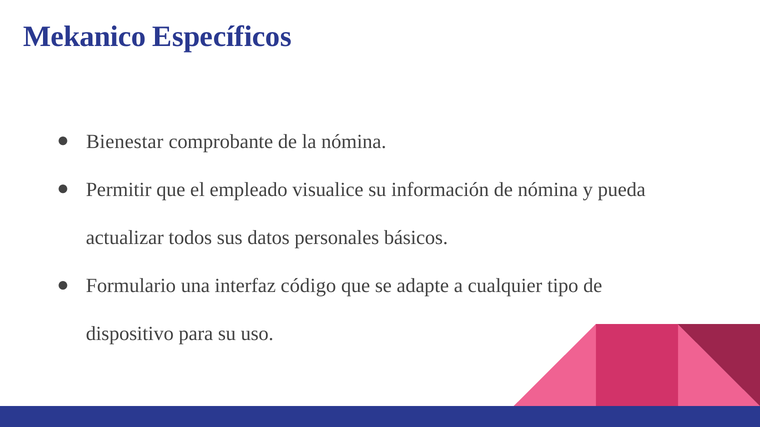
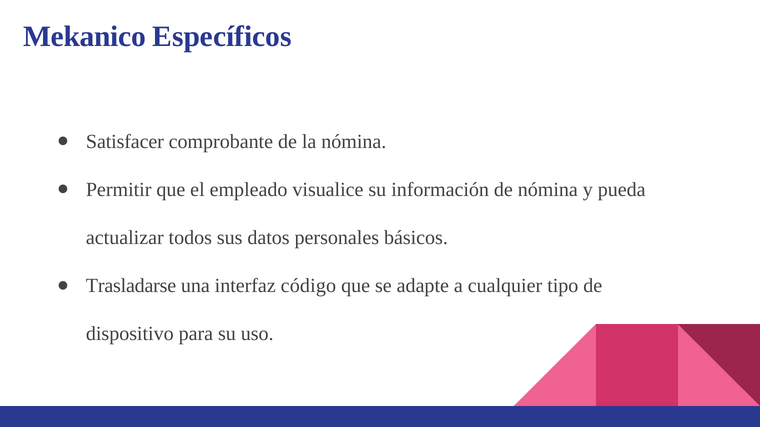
Bienestar: Bienestar -> Satisfacer
Formulario: Formulario -> Trasladarse
